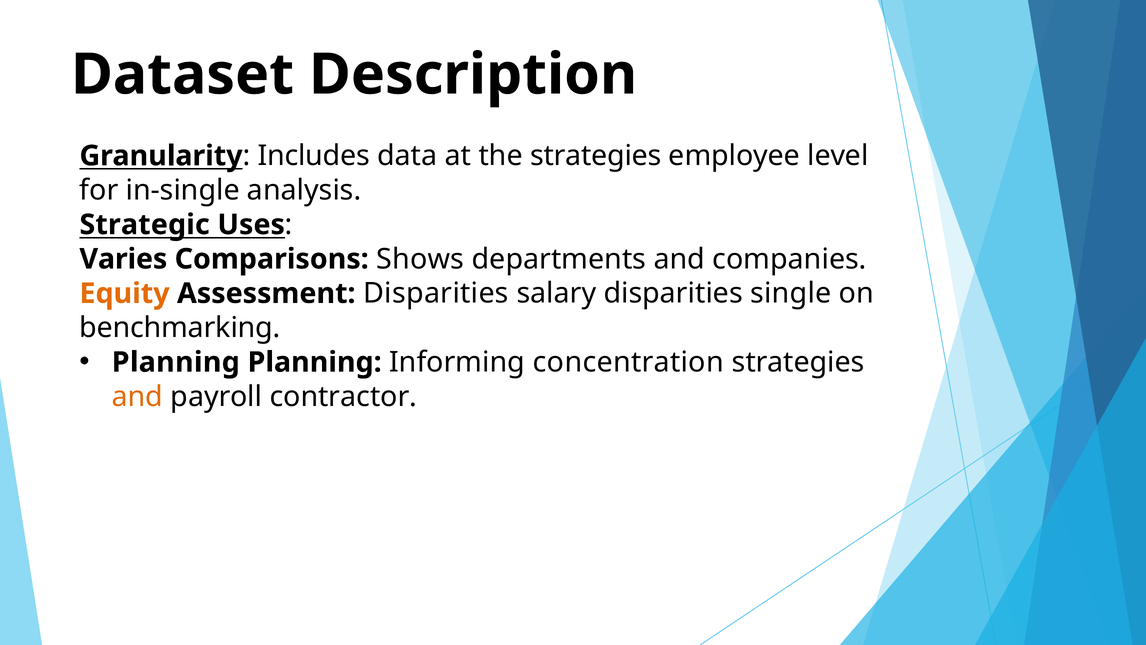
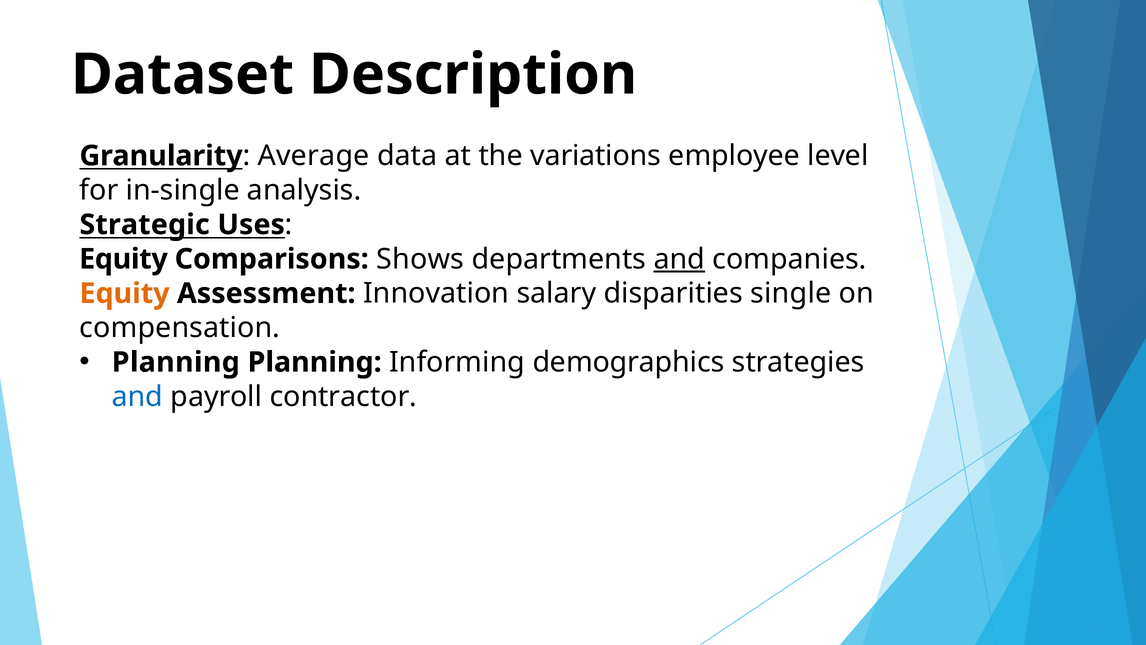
Includes: Includes -> Average
the strategies: strategies -> variations
Varies at (123, 259): Varies -> Equity
and at (679, 259) underline: none -> present
Assessment Disparities: Disparities -> Innovation
benchmarking: benchmarking -> compensation
concentration: concentration -> demographics
and at (137, 396) colour: orange -> blue
